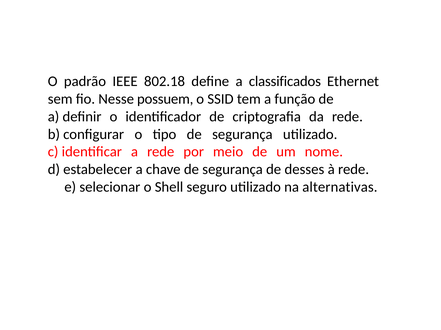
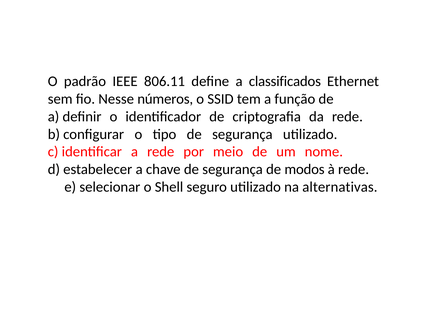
802.18: 802.18 -> 806.11
possuem: possuem -> números
desses: desses -> modos
